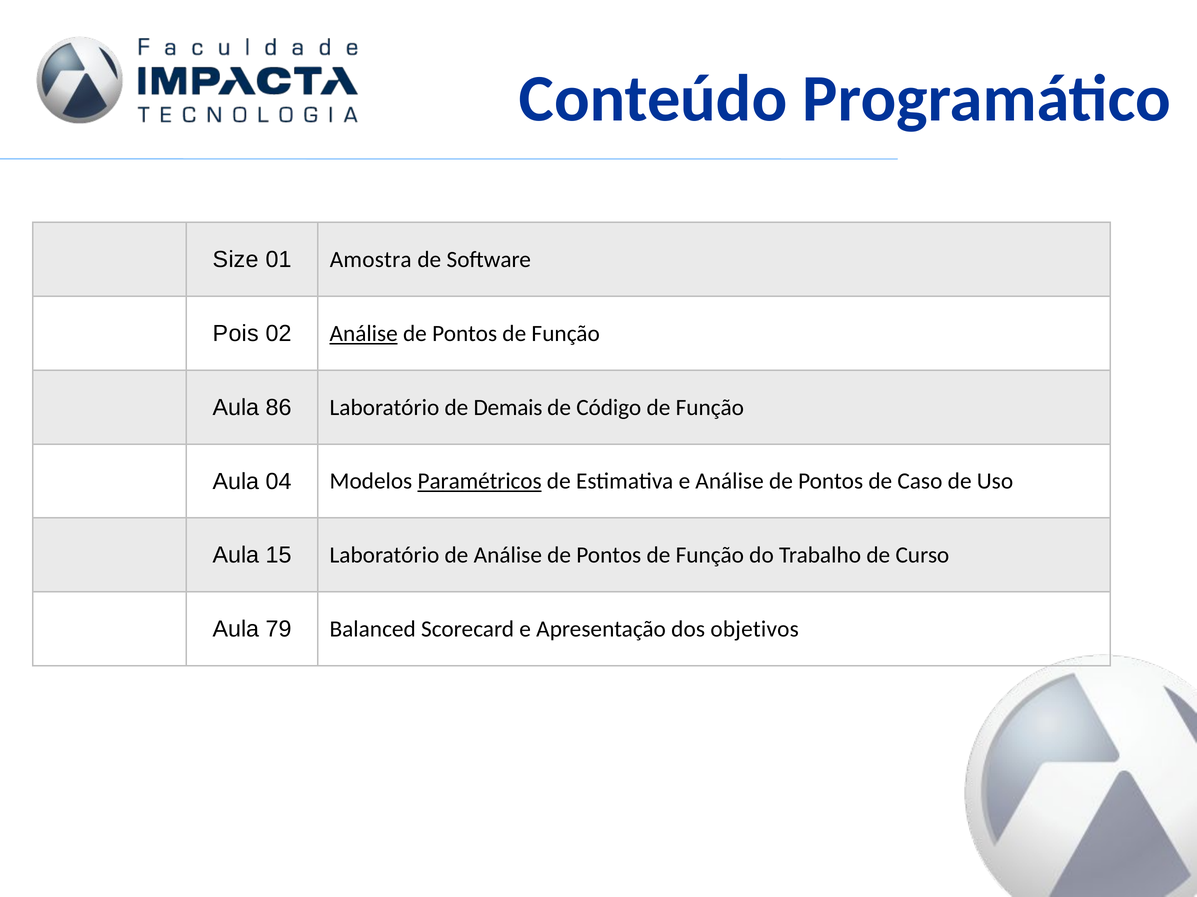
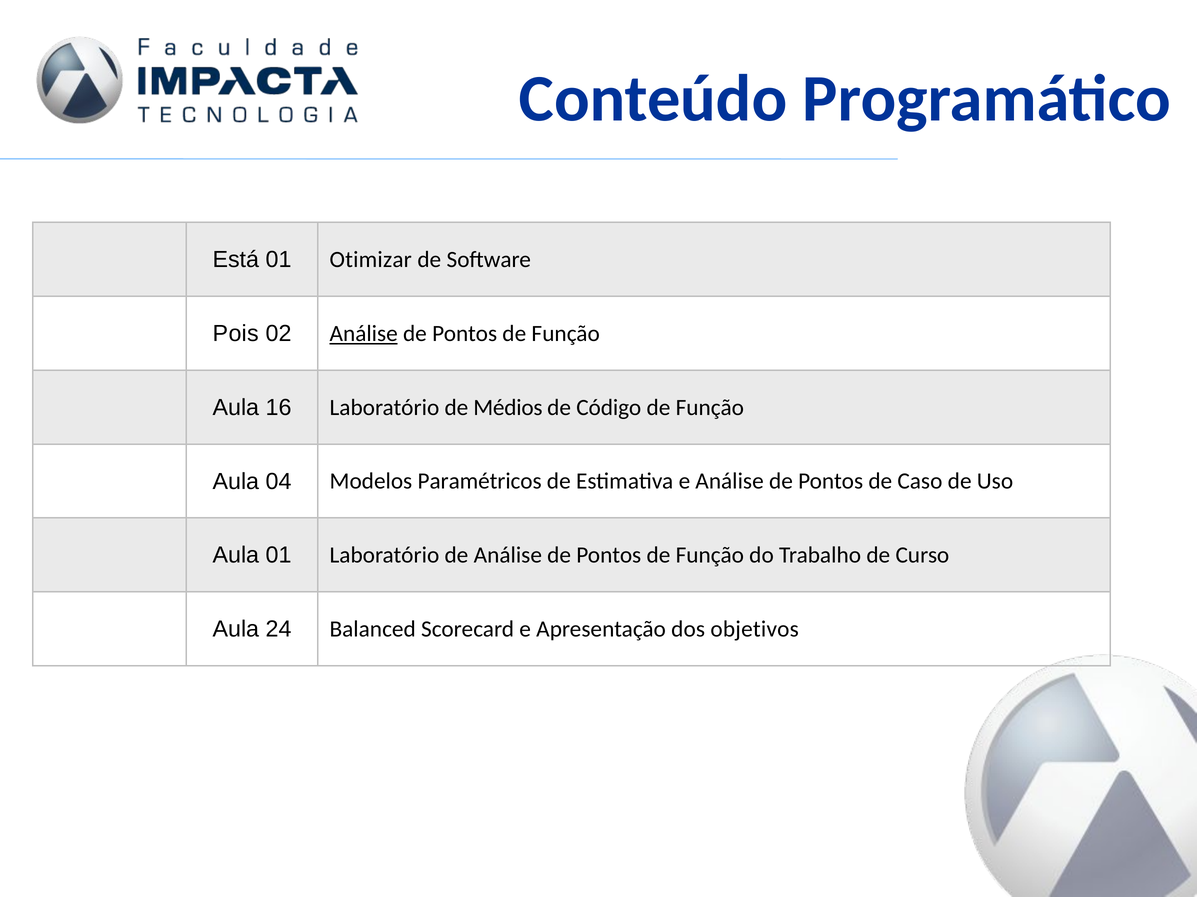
Size: Size -> Está
Amostra: Amostra -> Otimizar
86: 86 -> 16
Demais: Demais -> Médios
Paramétricos underline: present -> none
Aula 15: 15 -> 01
79: 79 -> 24
